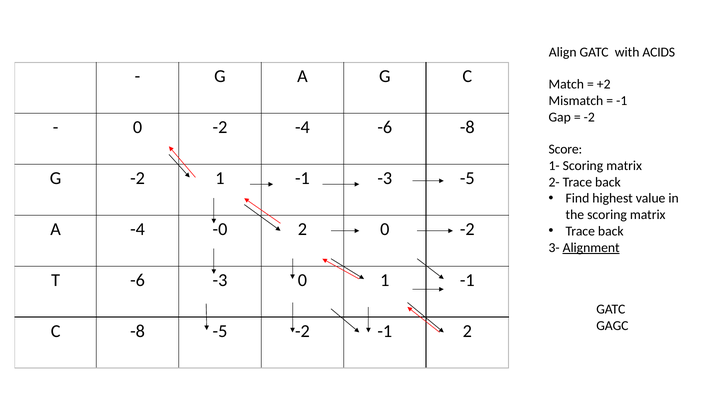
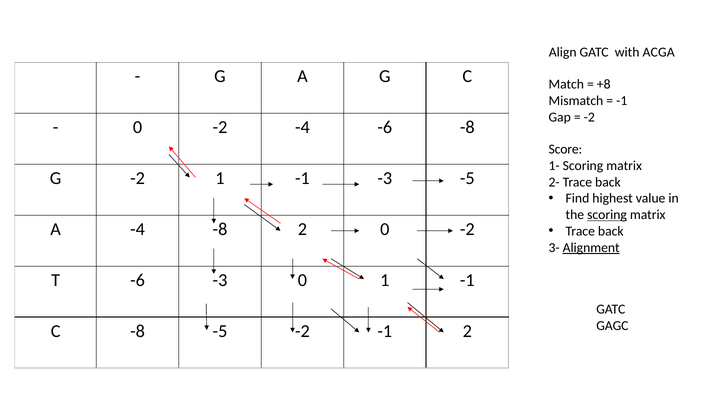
ACIDS: ACIDS -> ACGA
+2: +2 -> +8
scoring at (607, 215) underline: none -> present
-4 -0: -0 -> -8
